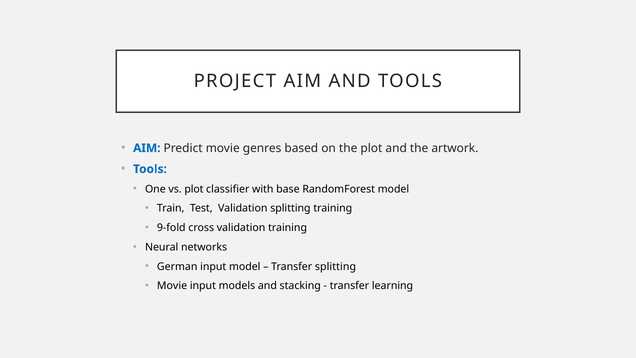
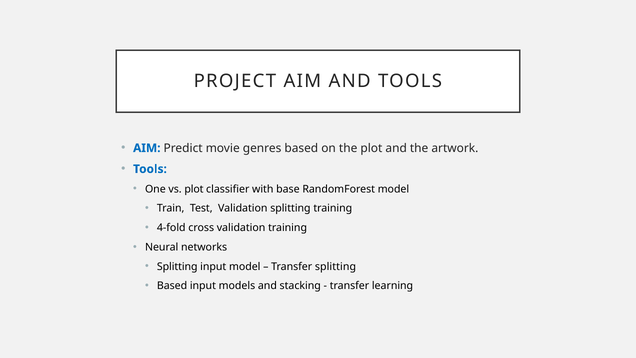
9-fold: 9-fold -> 4-fold
German at (177, 266): German -> Splitting
Movie at (172, 286): Movie -> Based
